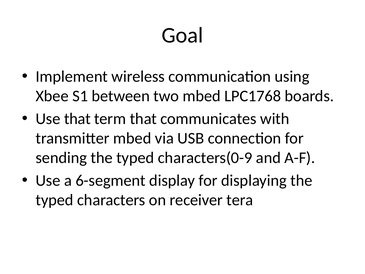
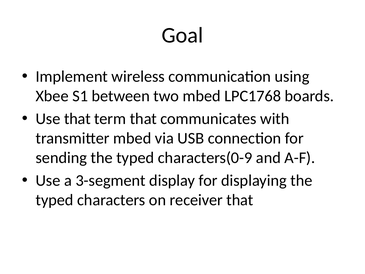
6-segment: 6-segment -> 3-segment
receiver tera: tera -> that
